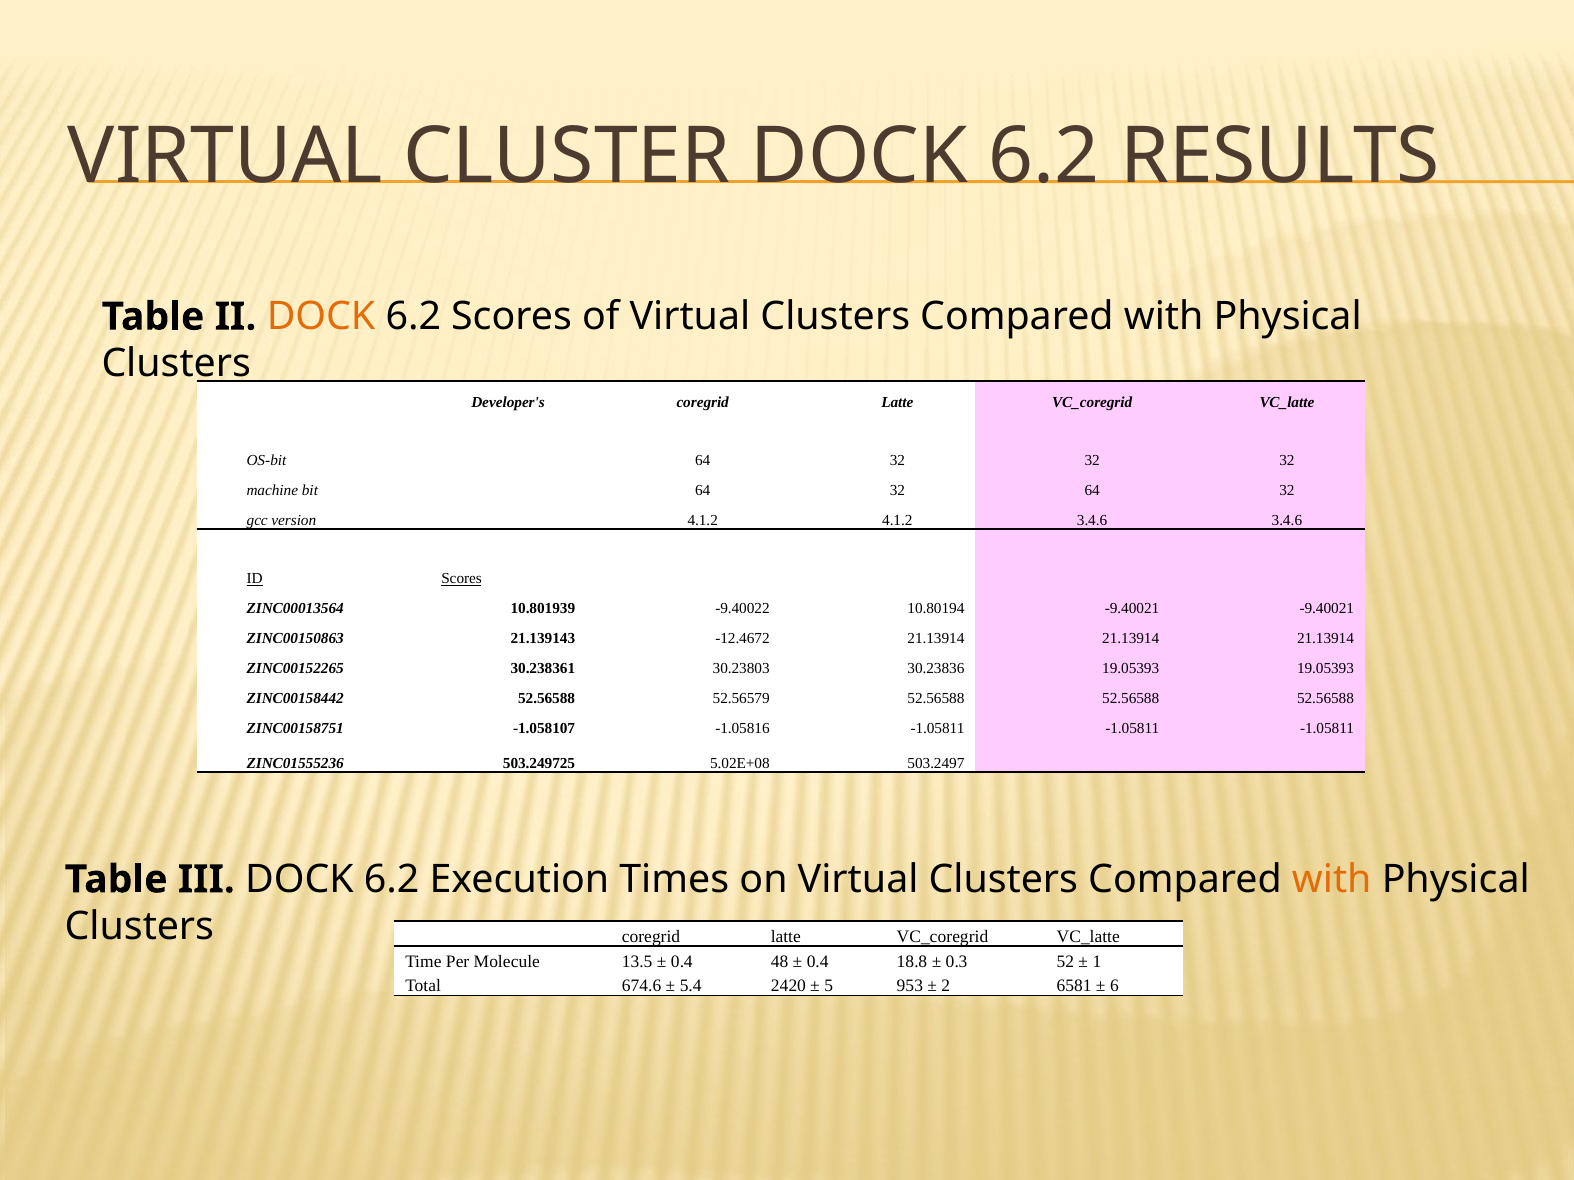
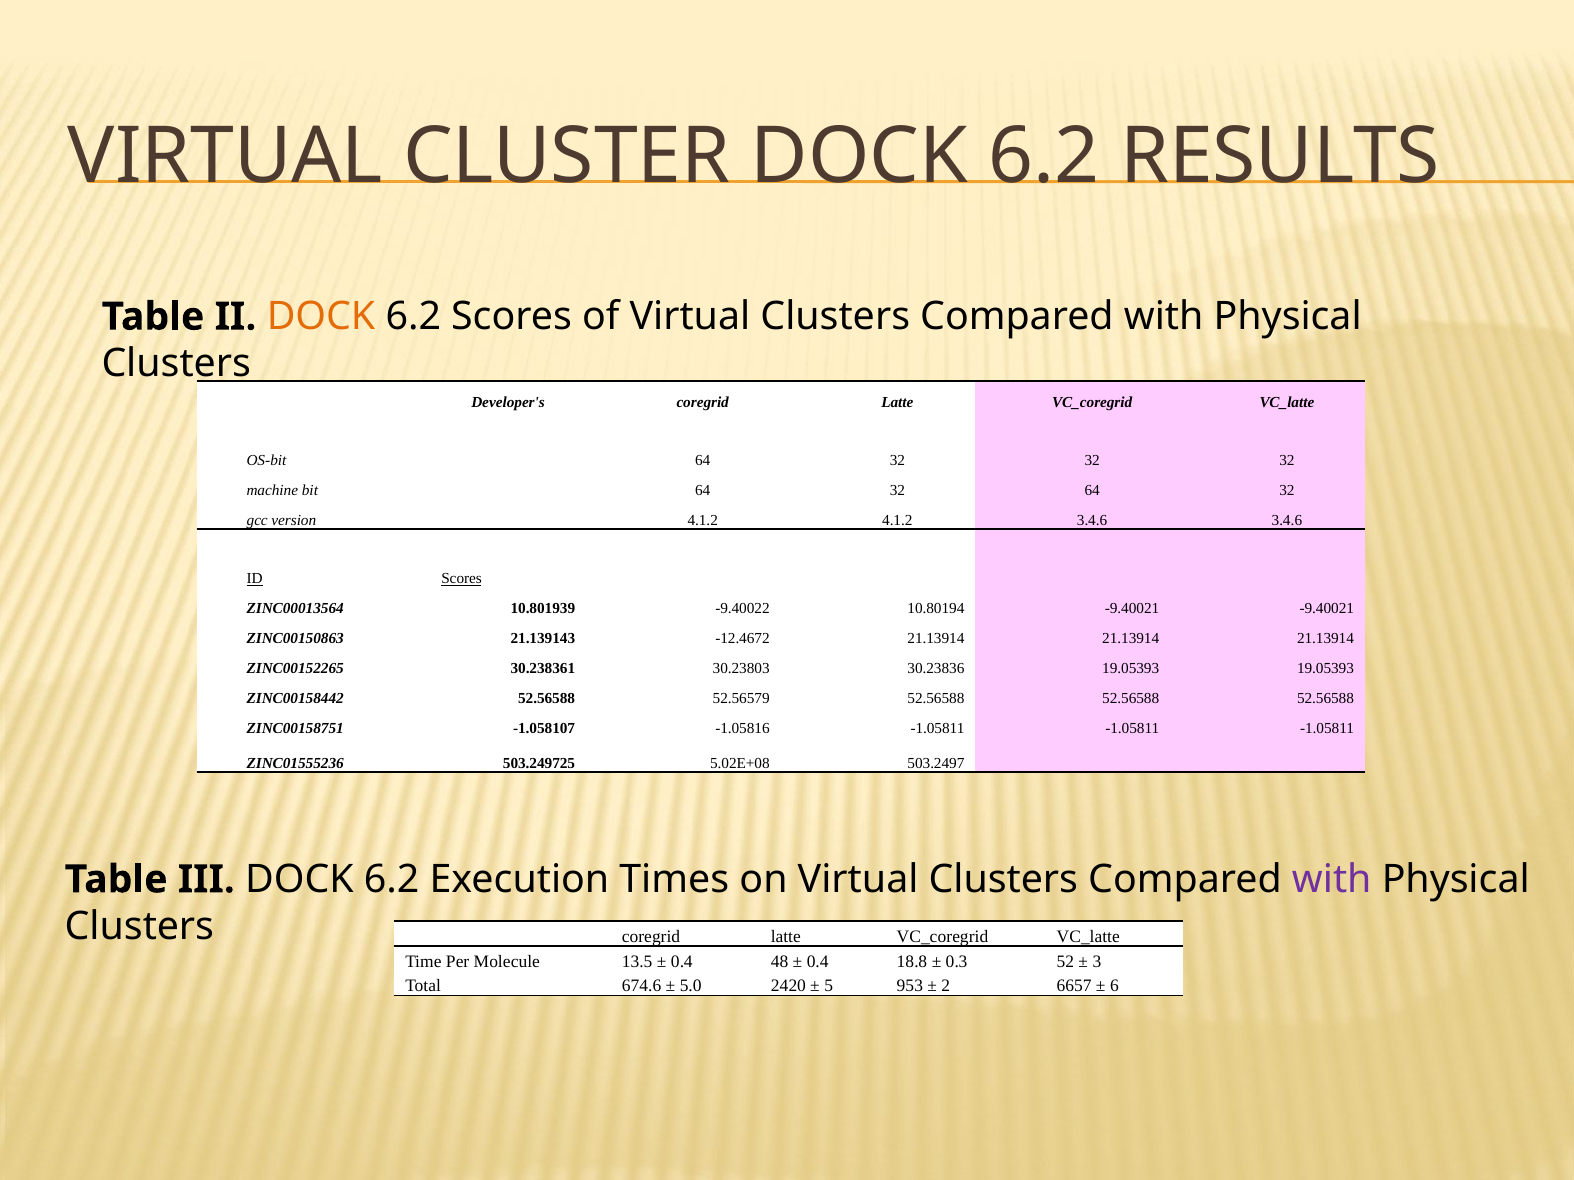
with at (1332, 880) colour: orange -> purple
1: 1 -> 3
5.4: 5.4 -> 5.0
6581: 6581 -> 6657
